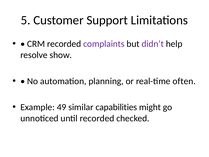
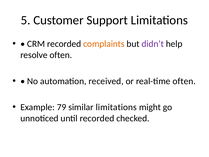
complaints colour: purple -> orange
resolve show: show -> often
planning: planning -> received
49: 49 -> 79
similar capabilities: capabilities -> limitations
